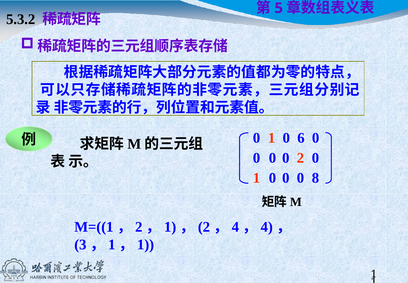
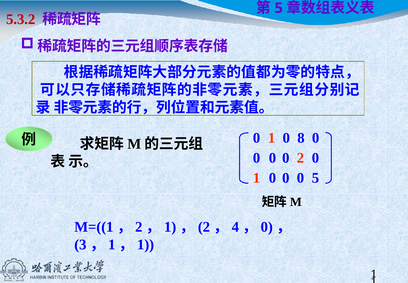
5.3.2 colour: black -> red
6: 6 -> 8
0 8: 8 -> 5
4 at (267, 227): 4 -> 0
